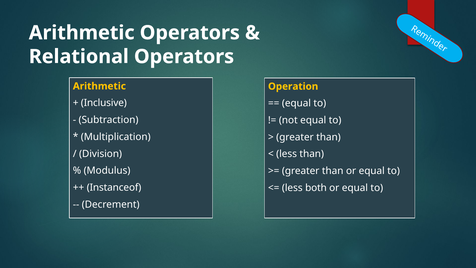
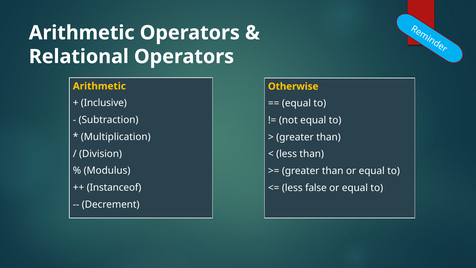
Operation: Operation -> Otherwise
both: both -> false
